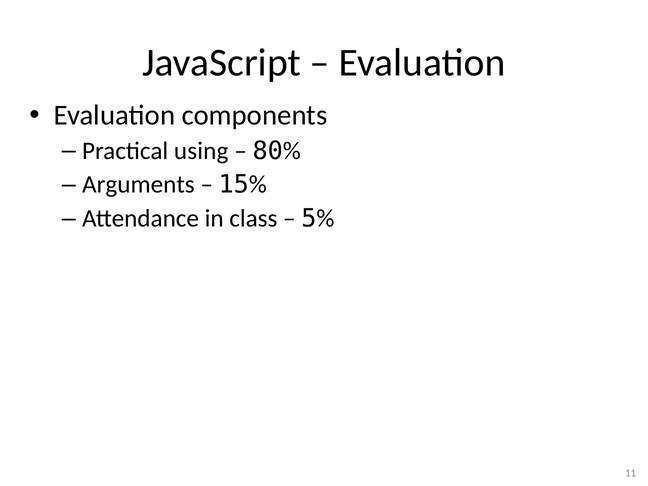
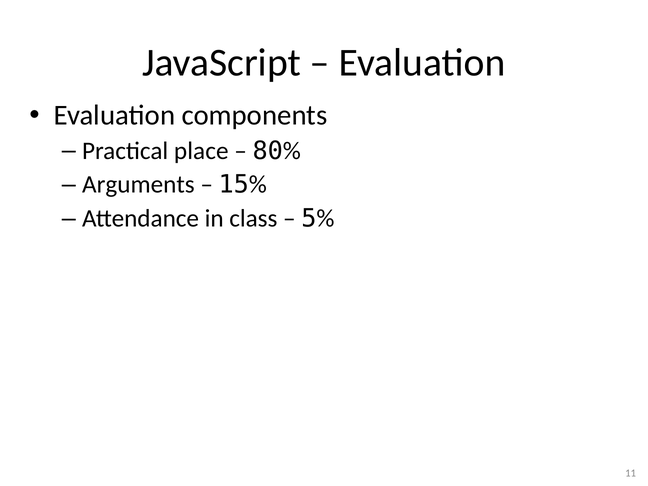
using: using -> place
